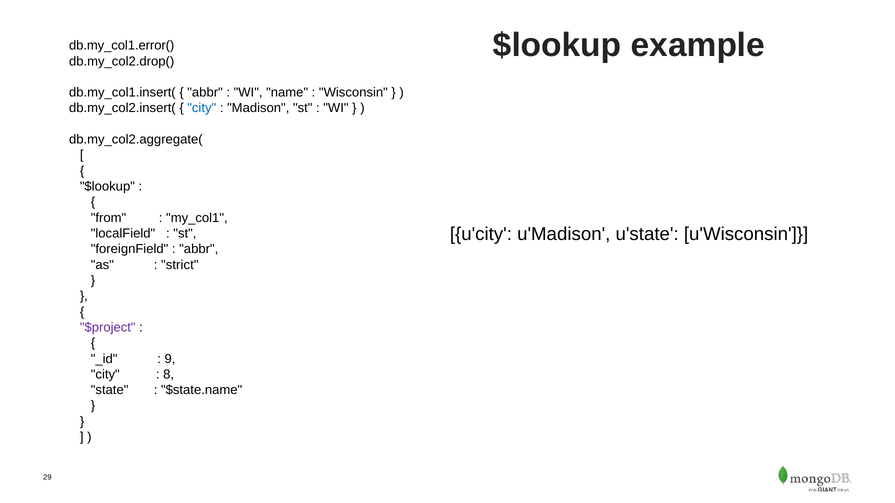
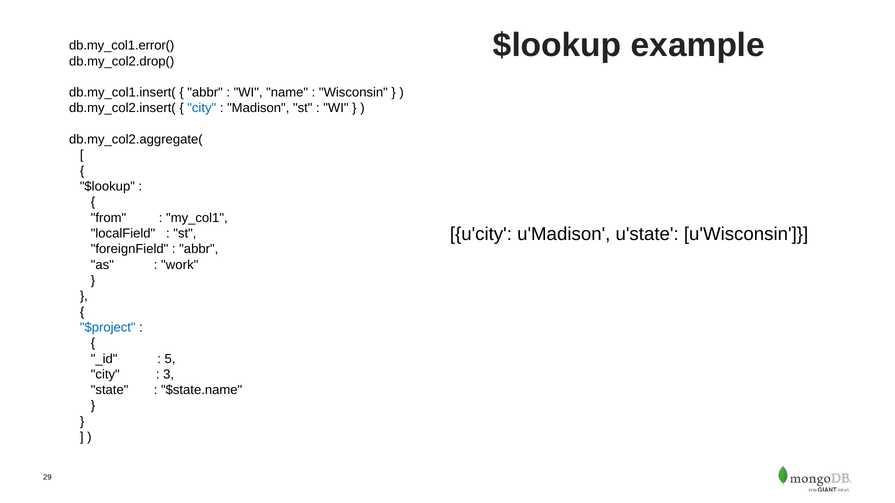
strict: strict -> work
$project colour: purple -> blue
9: 9 -> 5
8: 8 -> 3
